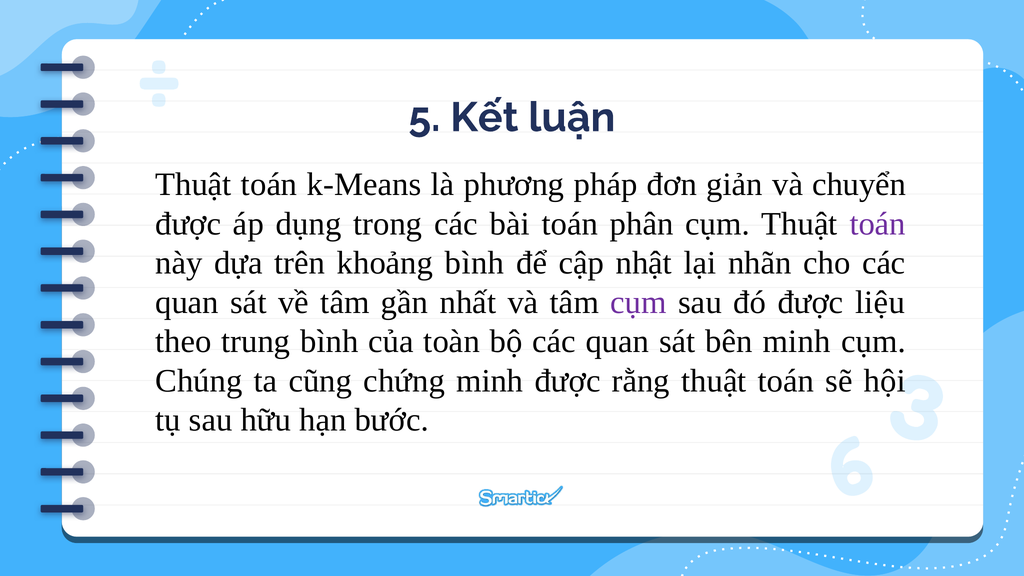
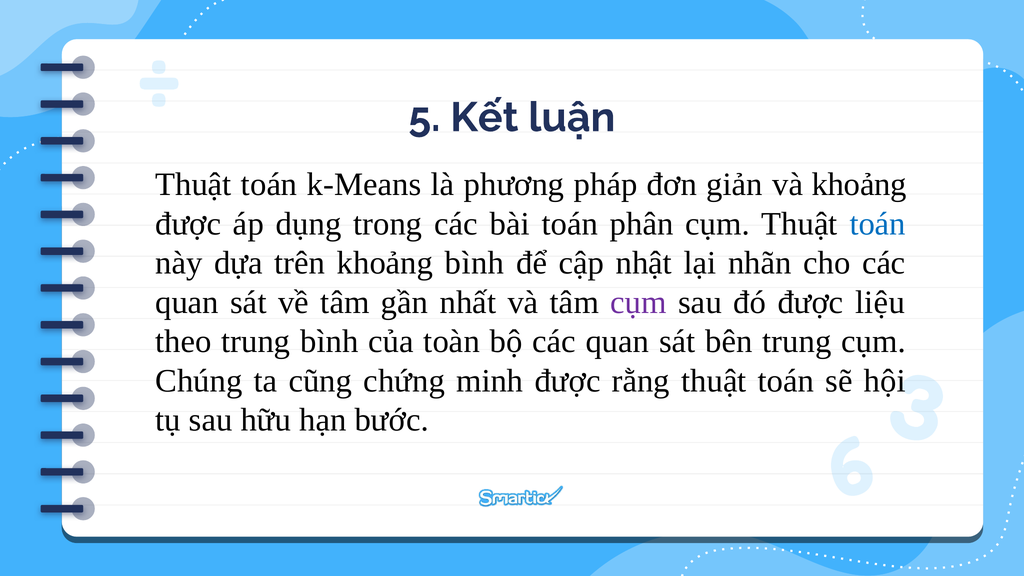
và chuyển: chuyển -> khoảng
toán at (878, 224) colour: purple -> blue
bên minh: minh -> trung
